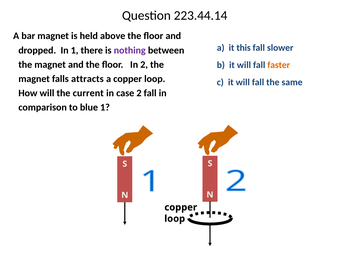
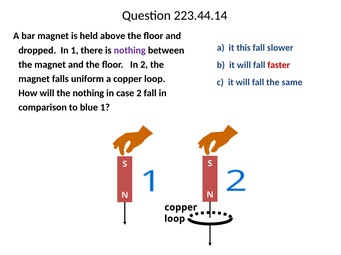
faster colour: orange -> red
attracts: attracts -> uniform
the current: current -> nothing
